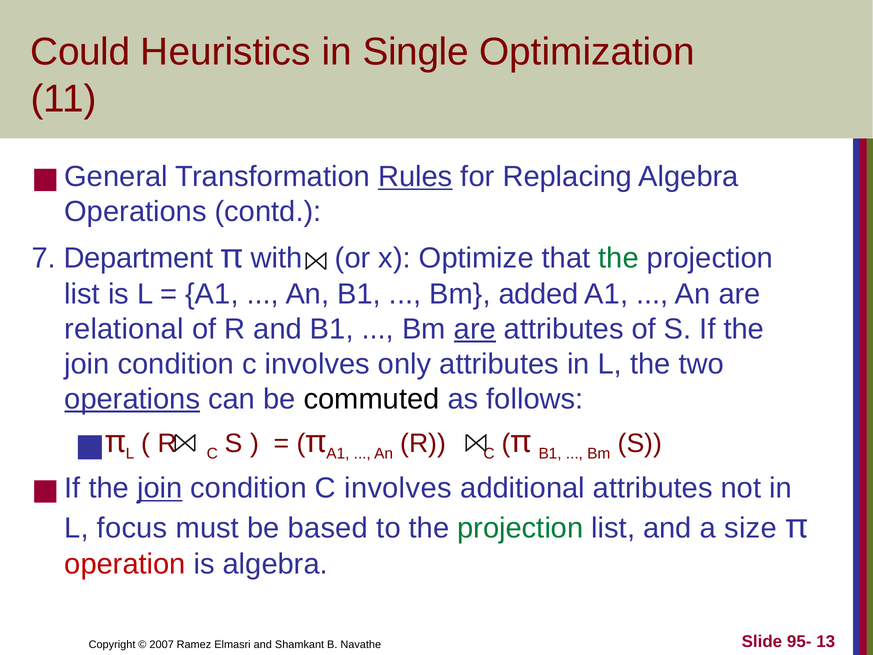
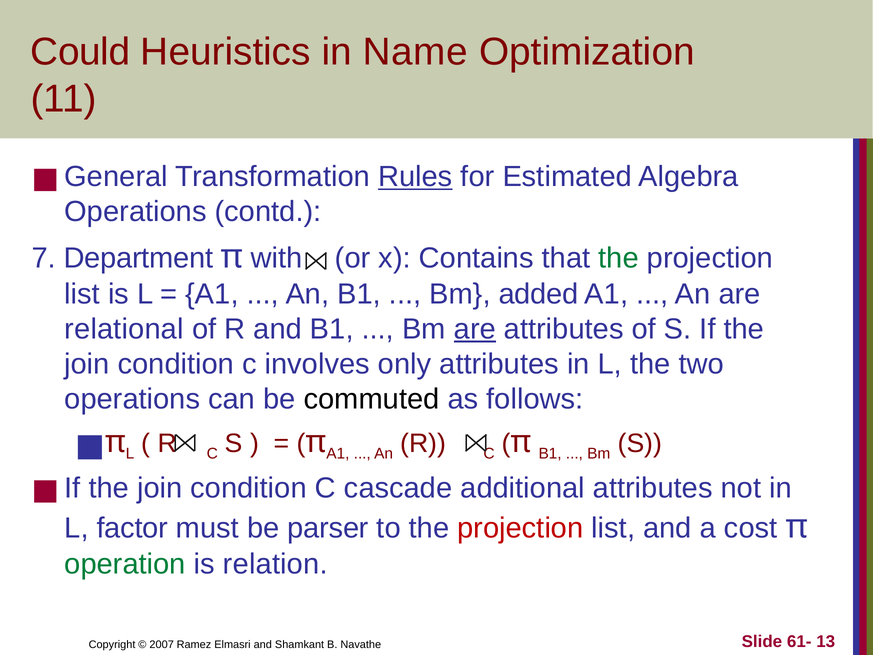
Single: Single -> Name
Replacing: Replacing -> Estimated
Optimize: Optimize -> Contains
operations at (132, 399) underline: present -> none
join at (160, 488) underline: present -> none
involves at (398, 488): involves -> cascade
focus: focus -> factor
based: based -> parser
projection at (520, 528) colour: green -> red
size: size -> cost
operation colour: red -> green
is algebra: algebra -> relation
95-: 95- -> 61-
